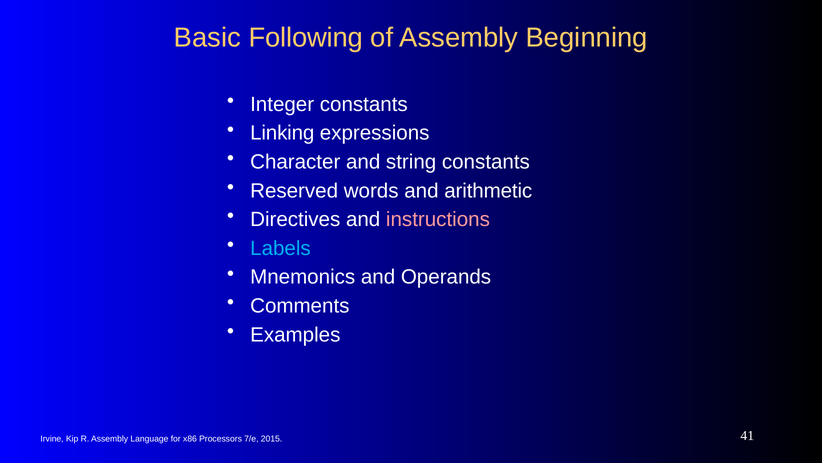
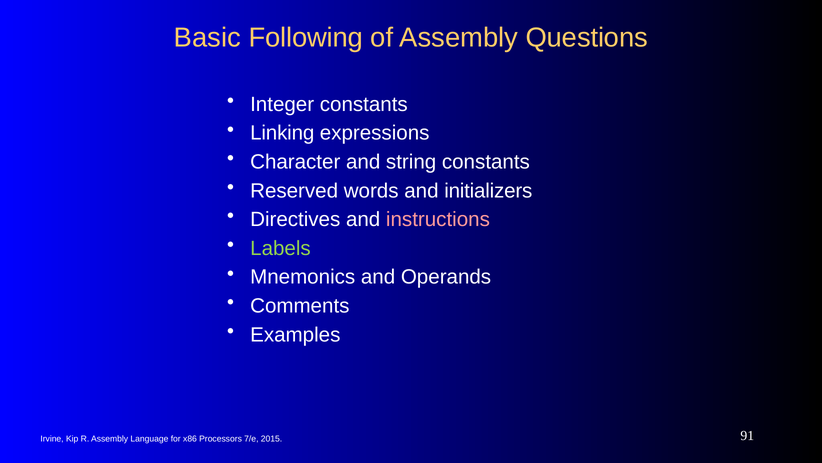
Beginning: Beginning -> Questions
arithmetic: arithmetic -> initializers
Labels colour: light blue -> light green
41: 41 -> 91
